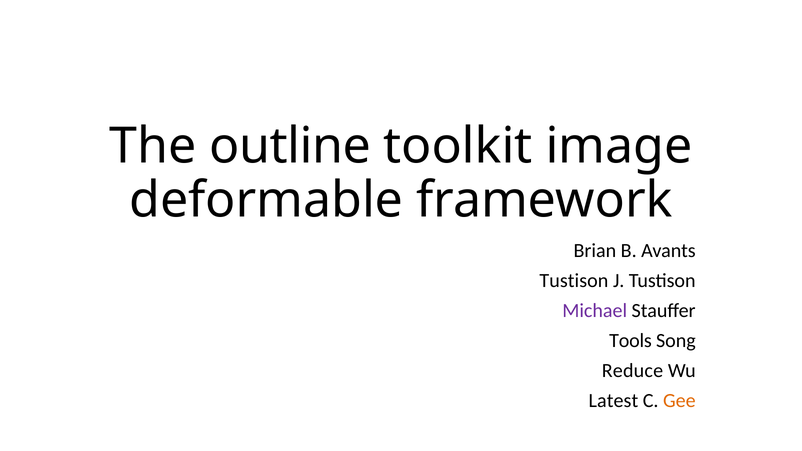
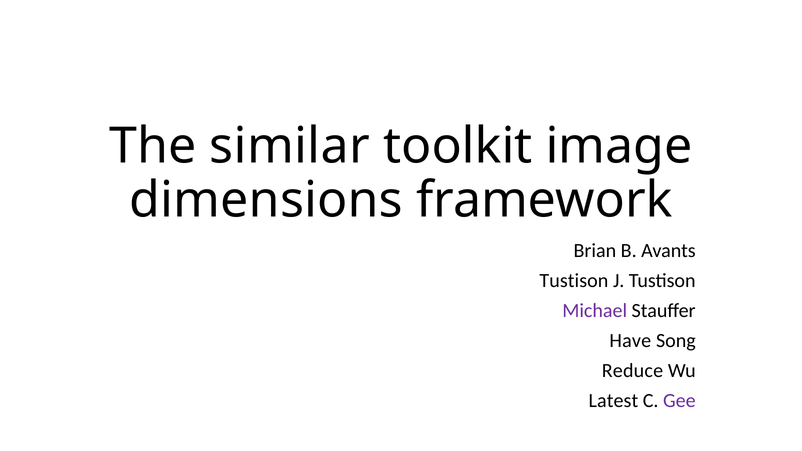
outline: outline -> similar
deformable: deformable -> dimensions
Tools: Tools -> Have
Gee colour: orange -> purple
